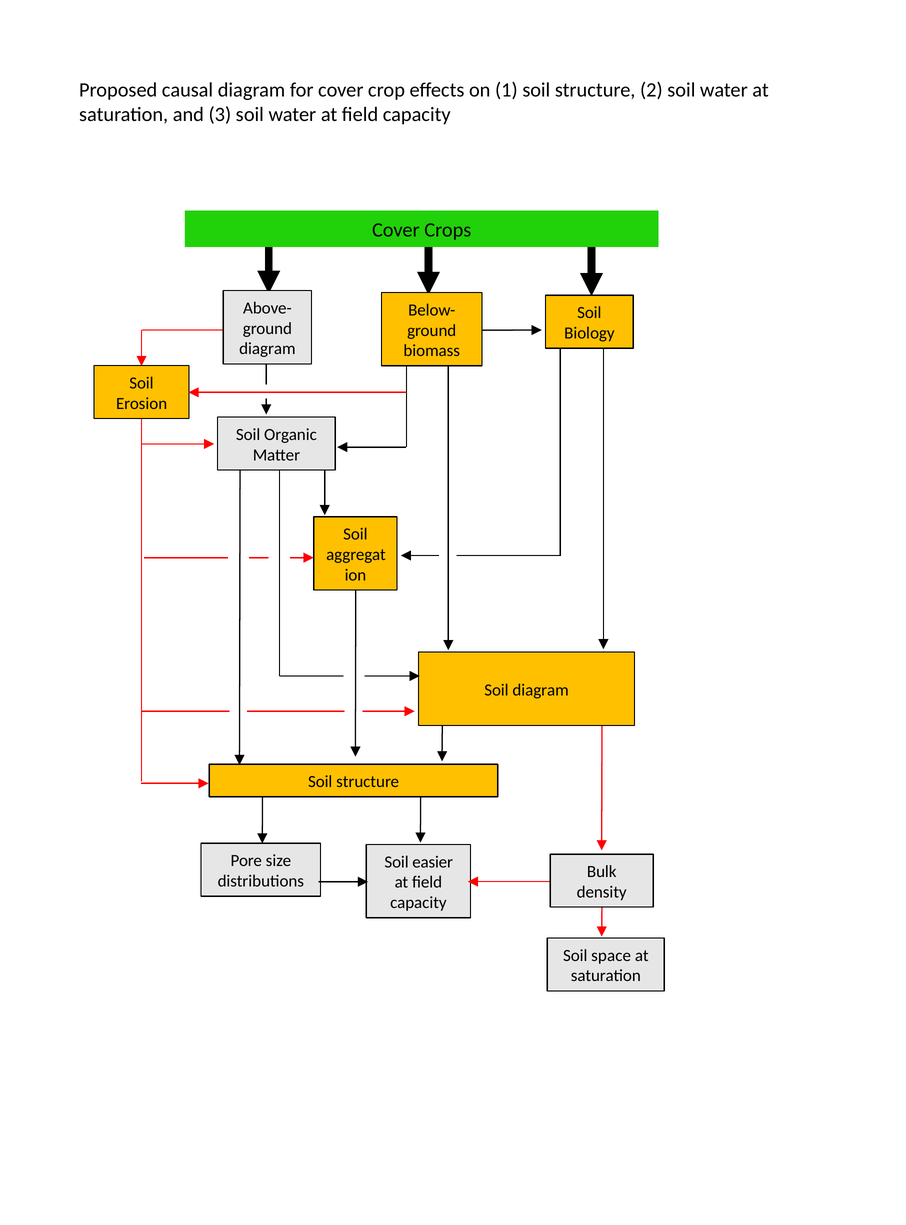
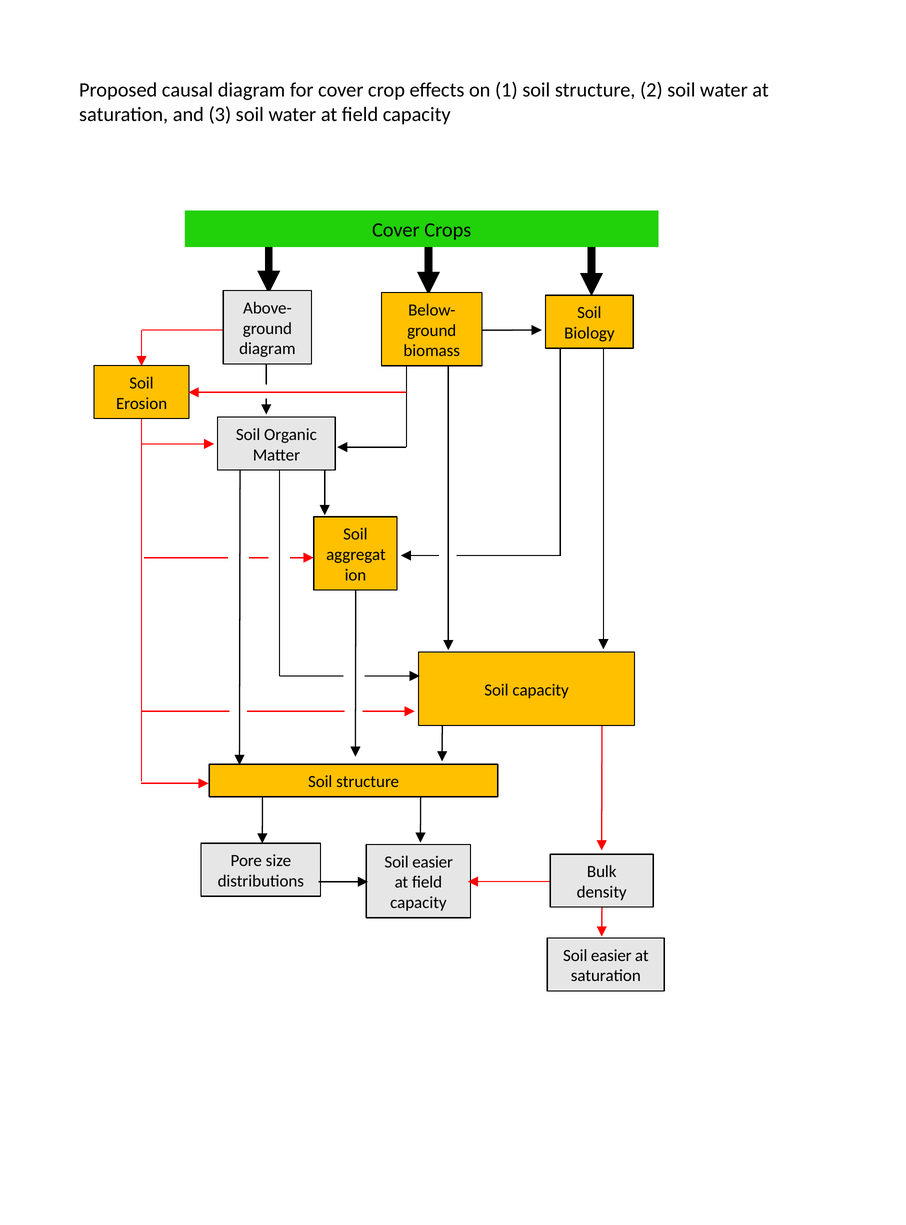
Soil diagram: diagram -> capacity
space at (611, 955): space -> easier
